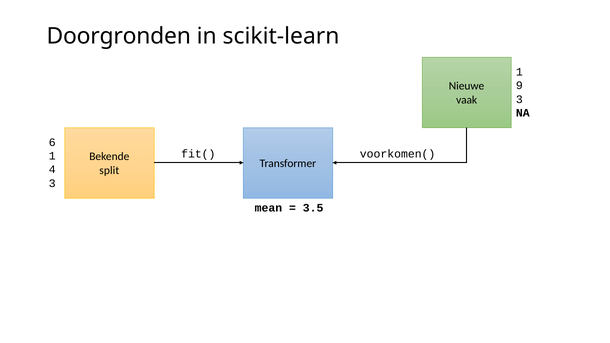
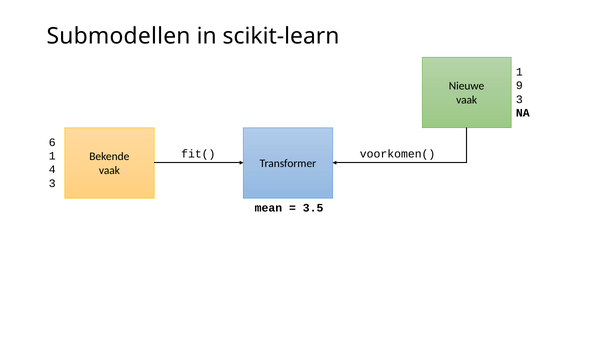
Doorgronden: Doorgronden -> Submodellen
split at (109, 170): split -> vaak
